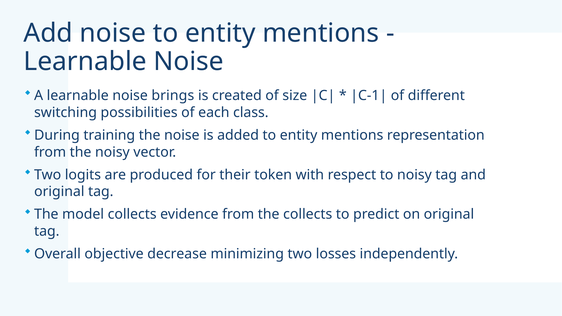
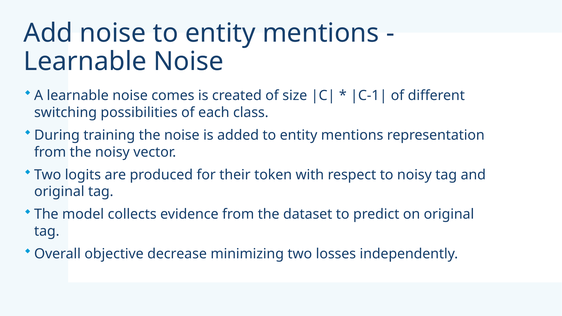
brings: brings -> comes
the collects: collects -> dataset
